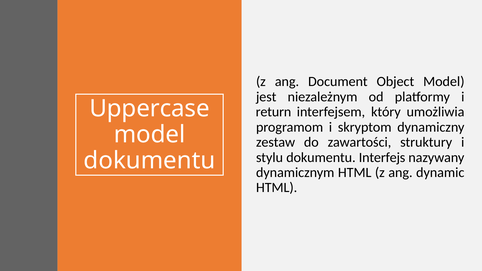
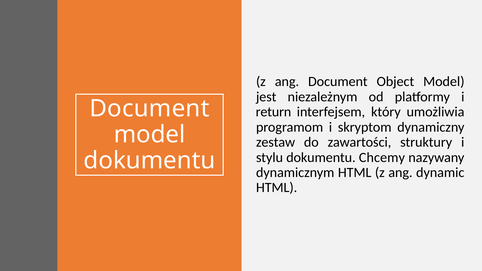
Uppercase at (150, 109): Uppercase -> Document
Interfejs: Interfejs -> Chcemy
